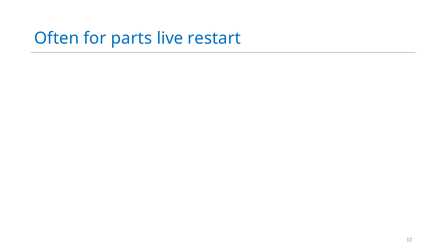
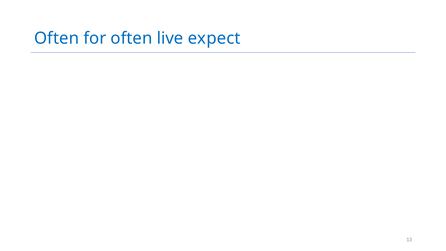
for parts: parts -> often
restart: restart -> expect
